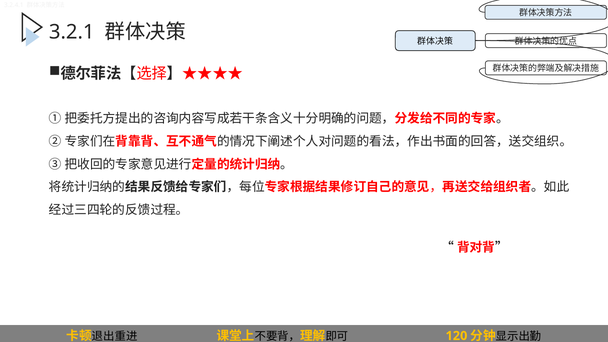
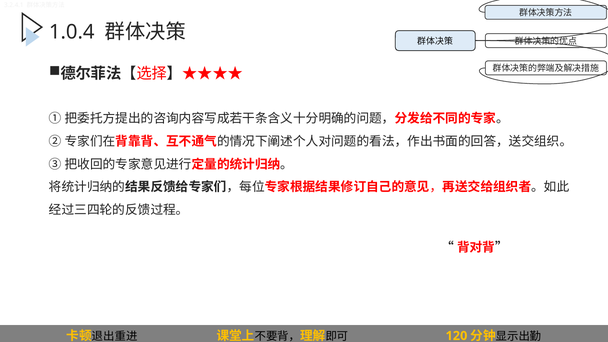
3.2.1: 3.2.1 -> 1.0.4
